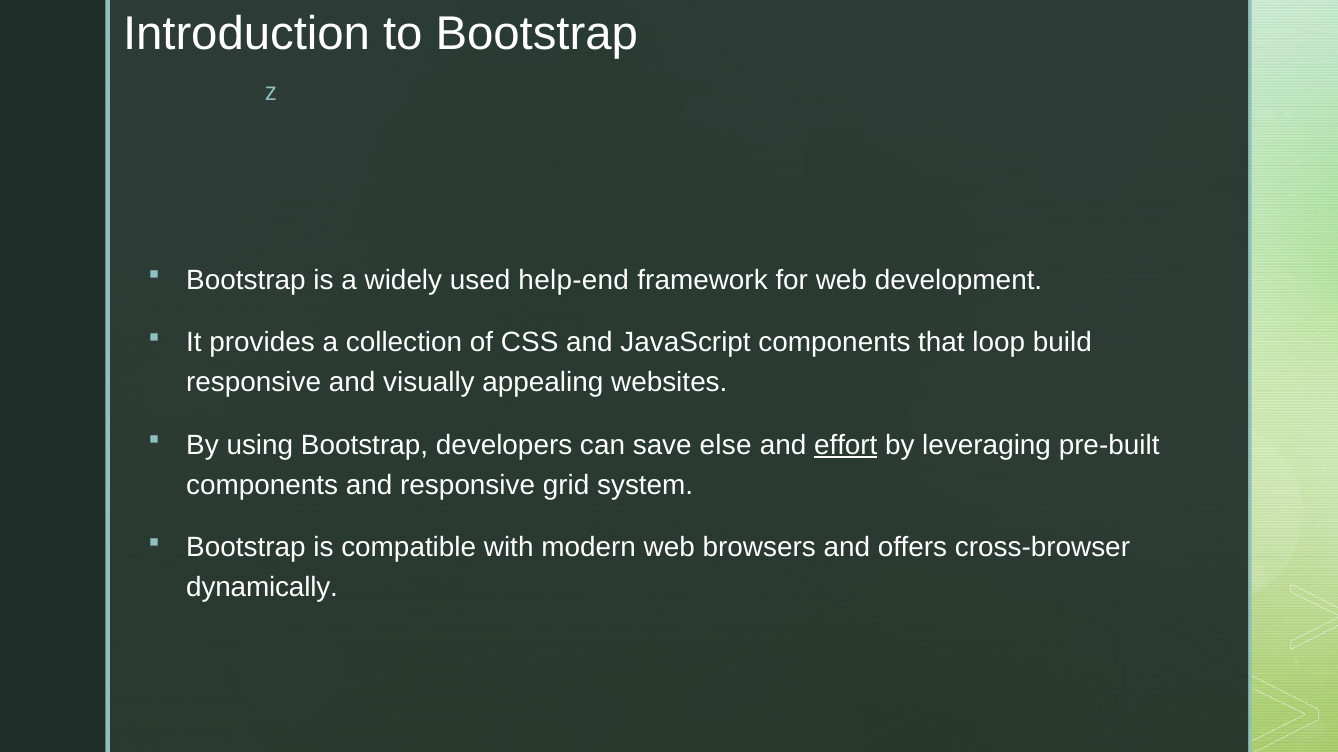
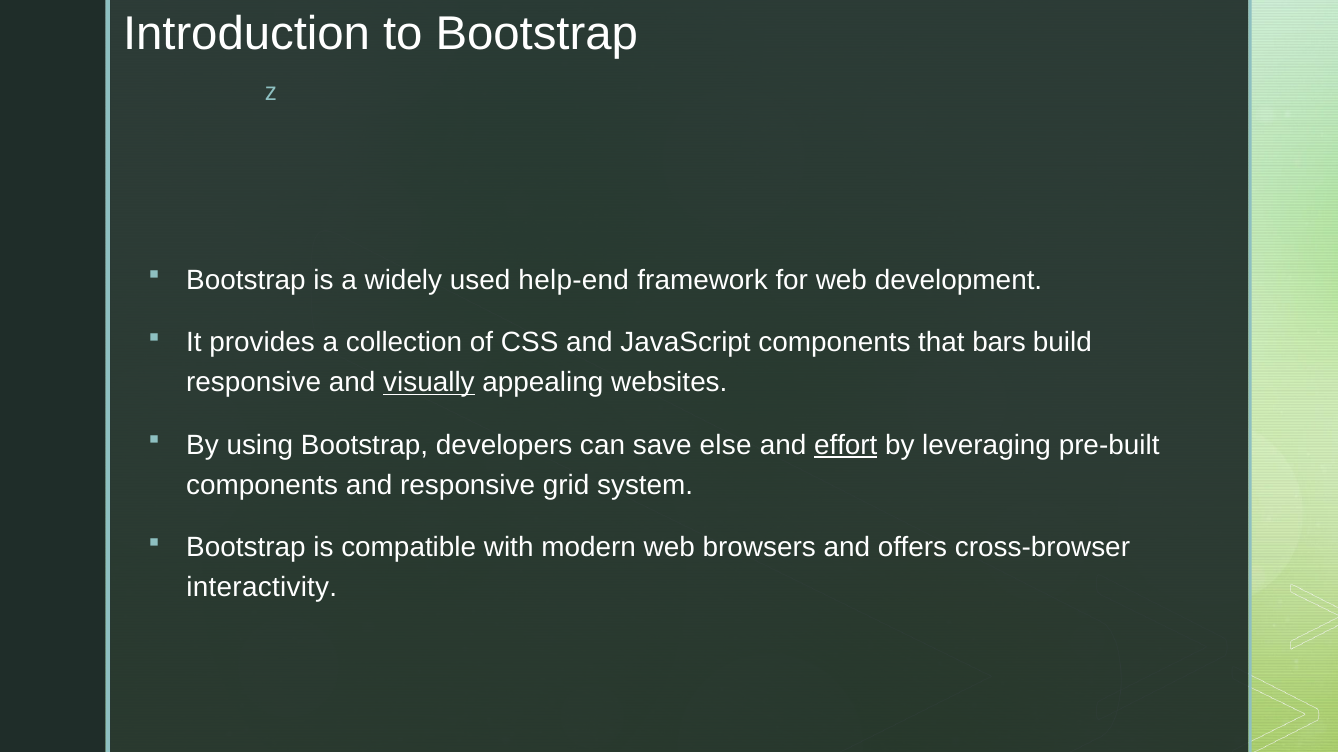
loop: loop -> bars
visually underline: none -> present
dynamically: dynamically -> interactivity
